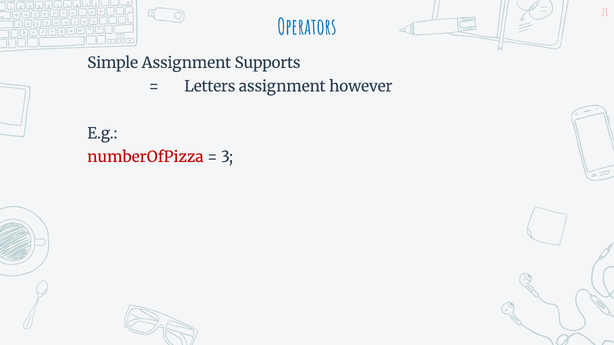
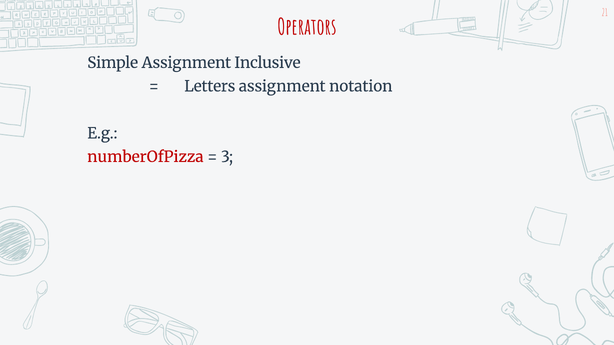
Operators colour: blue -> red
Supports: Supports -> Inclusive
however: however -> notation
